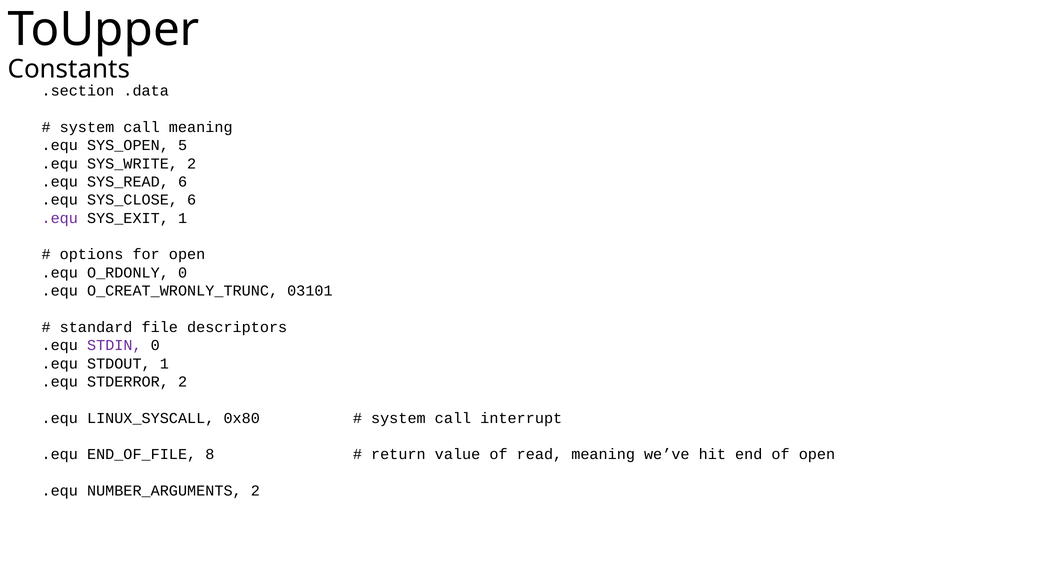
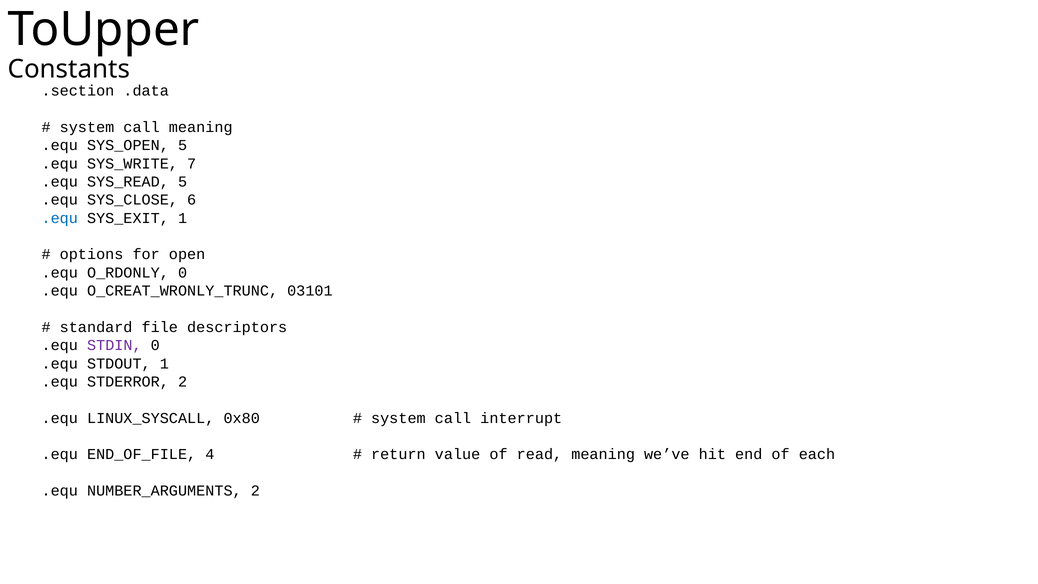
SYS_WRITE 2: 2 -> 7
SYS_READ 6: 6 -> 5
.equ at (60, 218) colour: purple -> blue
8: 8 -> 4
of open: open -> each
